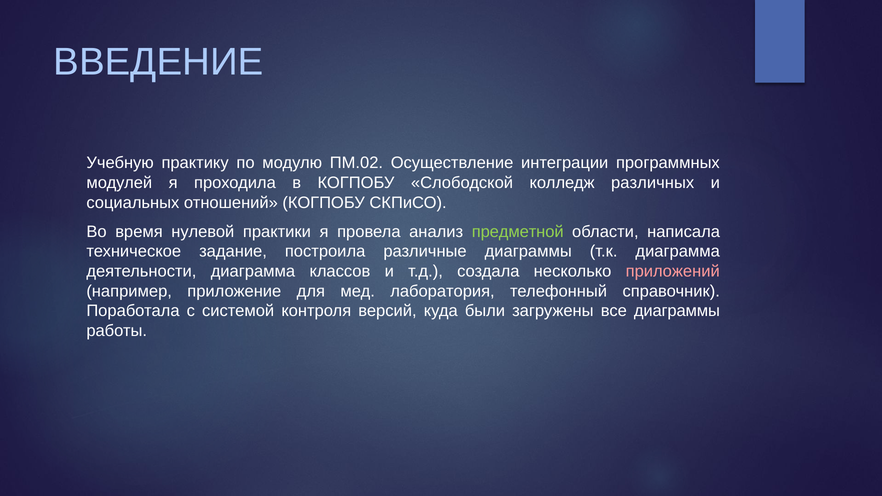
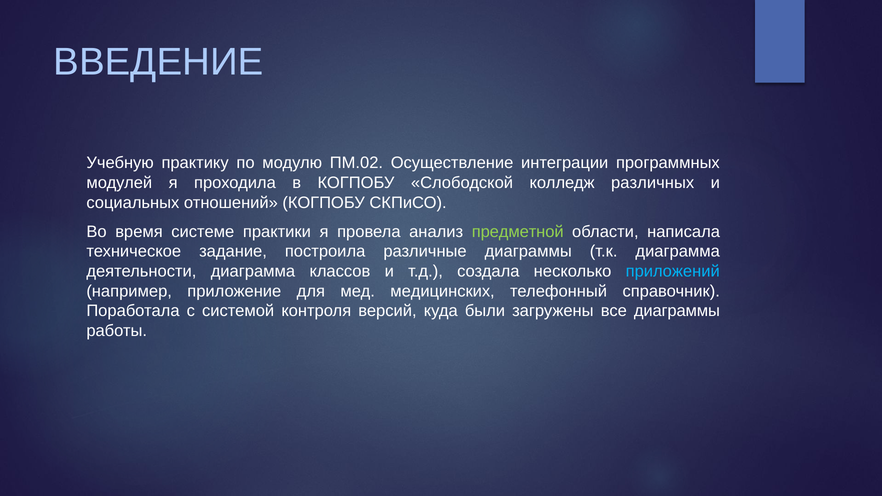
нулевой: нулевой -> системе
приложений colour: pink -> light blue
лаборатория: лаборатория -> медицинских
